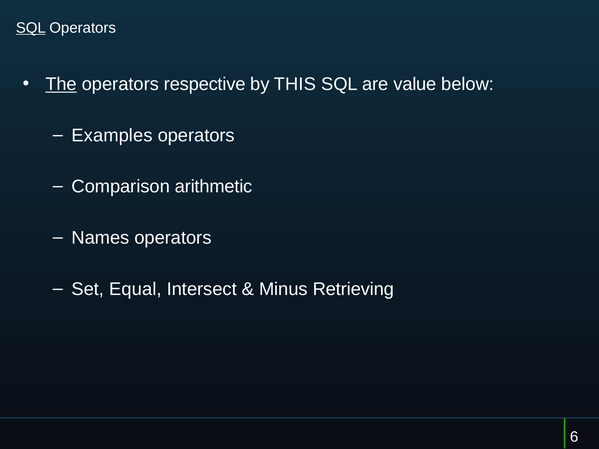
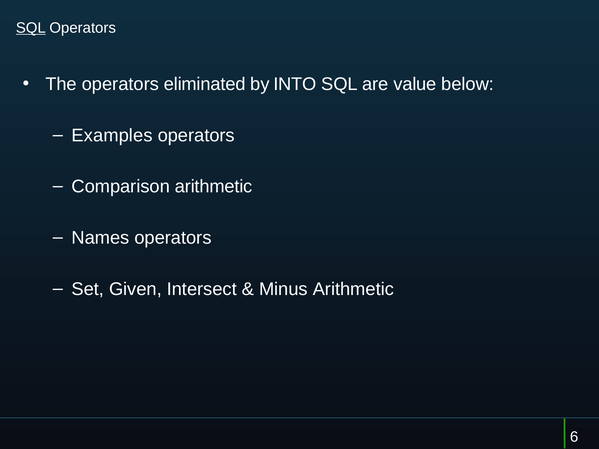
The underline: present -> none
respective: respective -> eliminated
THIS: THIS -> INTO
Equal: Equal -> Given
Minus Retrieving: Retrieving -> Arithmetic
